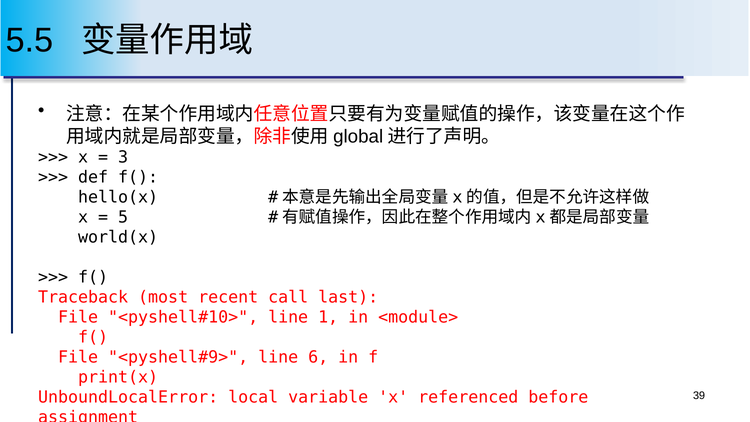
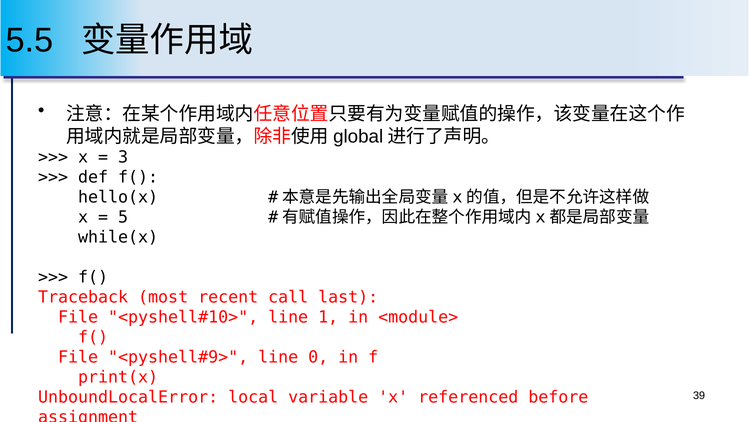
world(x: world(x -> while(x
6: 6 -> 0
